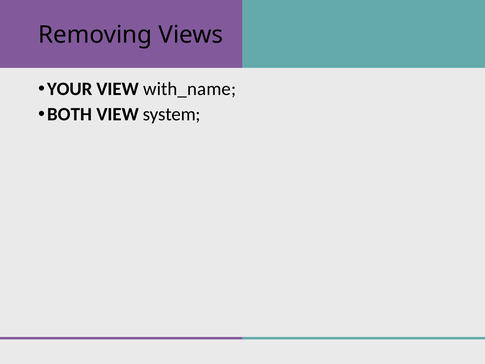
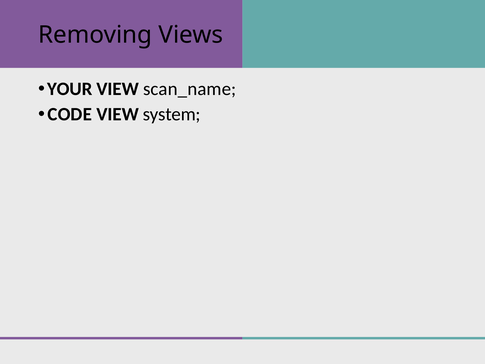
with_name: with_name -> scan_name
BOTH: BOTH -> CODE
